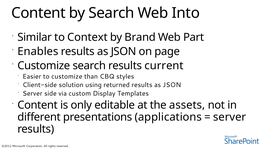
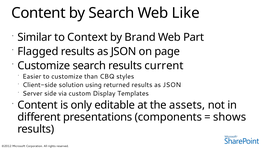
Into: Into -> Like
Enables: Enables -> Flagged
applications: applications -> components
server at (230, 117): server -> shows
